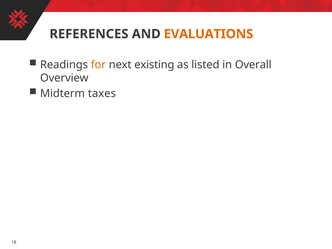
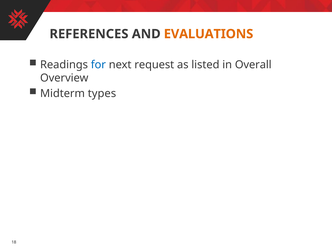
for colour: orange -> blue
existing: existing -> request
taxes: taxes -> types
